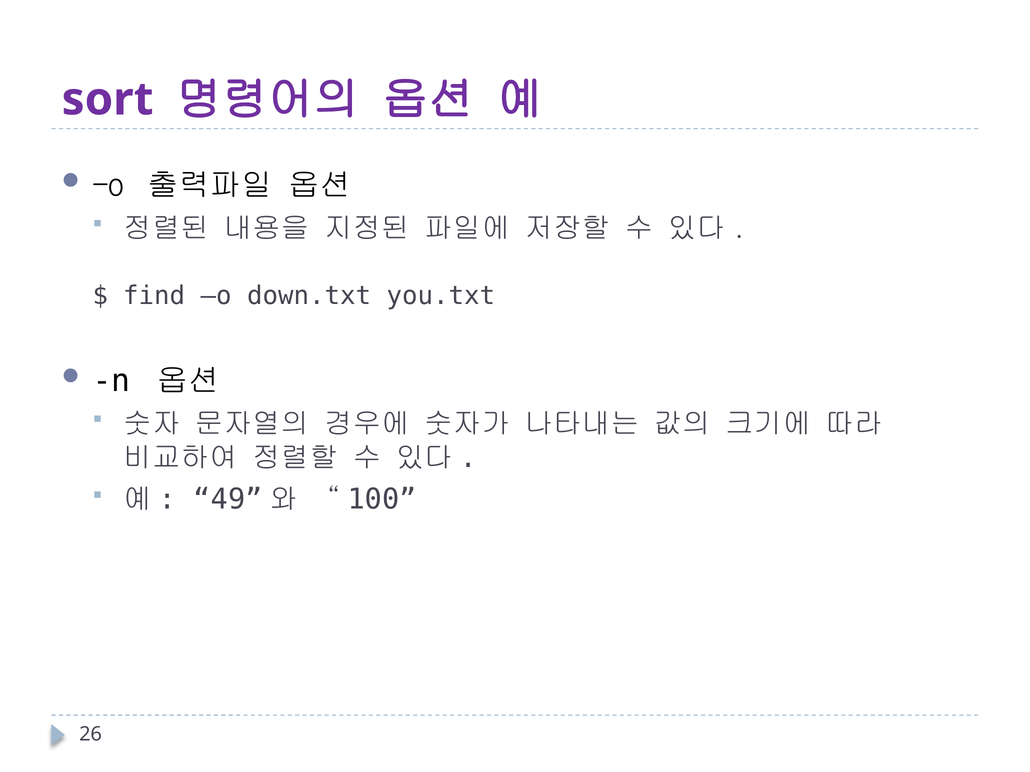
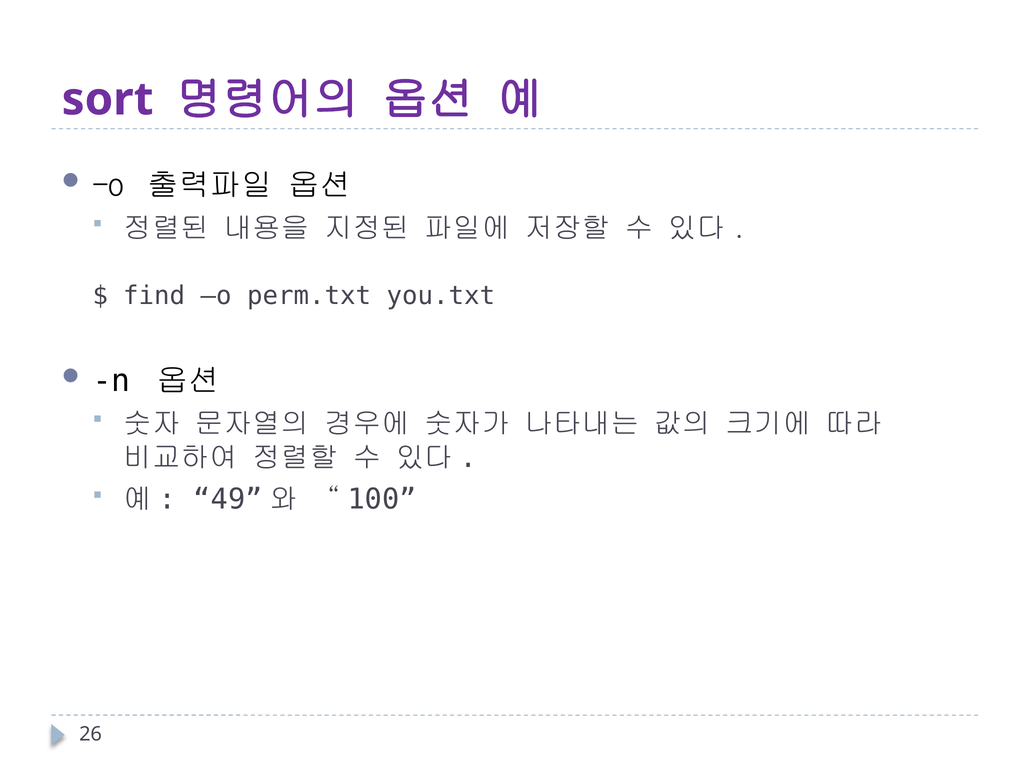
down.txt: down.txt -> perm.txt
